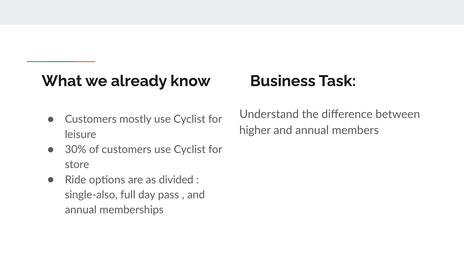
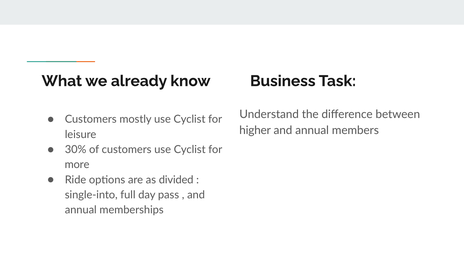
store: store -> more
single-also: single-also -> single-into
